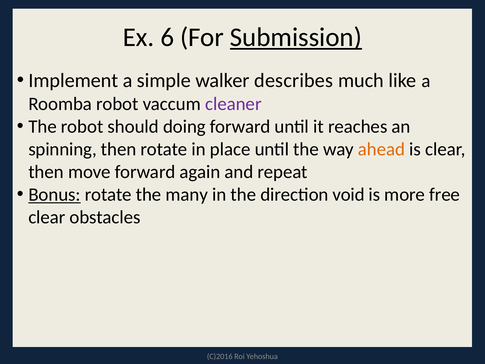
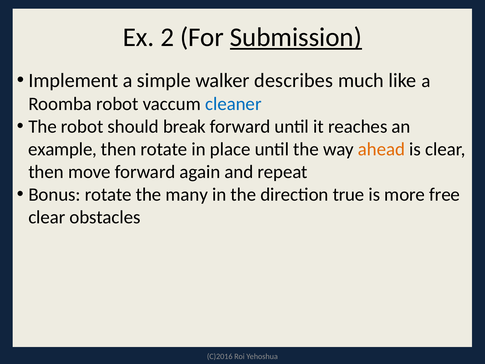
6: 6 -> 2
cleaner colour: purple -> blue
doing: doing -> break
spinning: spinning -> example
Bonus underline: present -> none
void: void -> true
